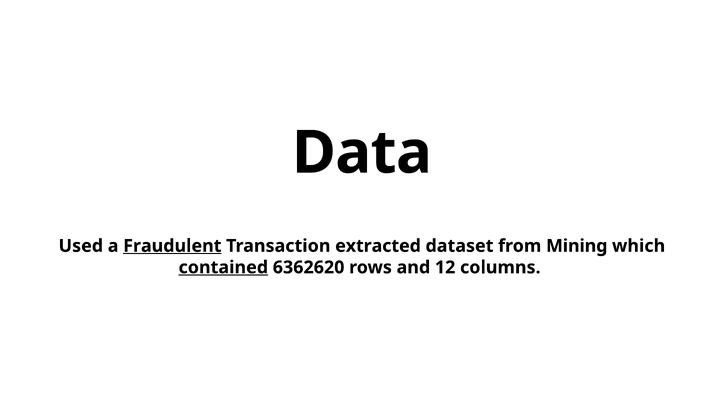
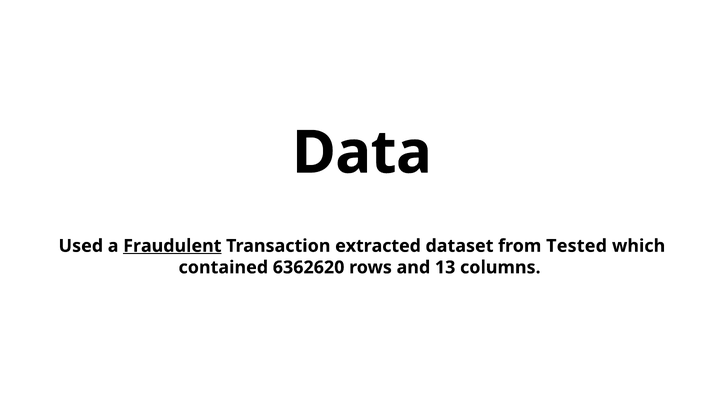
Mining: Mining -> Tested
contained underline: present -> none
12: 12 -> 13
